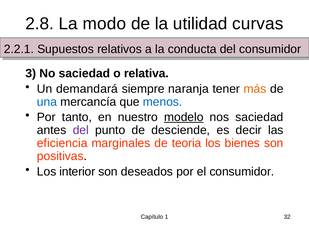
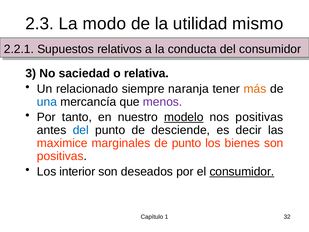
2.8: 2.8 -> 2.3
curvas: curvas -> mismo
demandará: demandará -> relacionado
menos colour: blue -> purple
nos saciedad: saciedad -> positivas
del at (81, 130) colour: purple -> blue
eficiencia: eficiencia -> maximice
de teoria: teoria -> punto
consumidor at (242, 171) underline: none -> present
